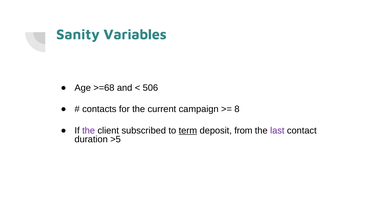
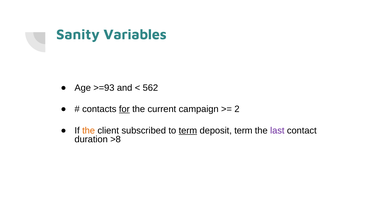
>=68: >=68 -> >=93
506: 506 -> 562
for underline: none -> present
8: 8 -> 2
the at (89, 131) colour: purple -> orange
deposit from: from -> term
>5: >5 -> >8
